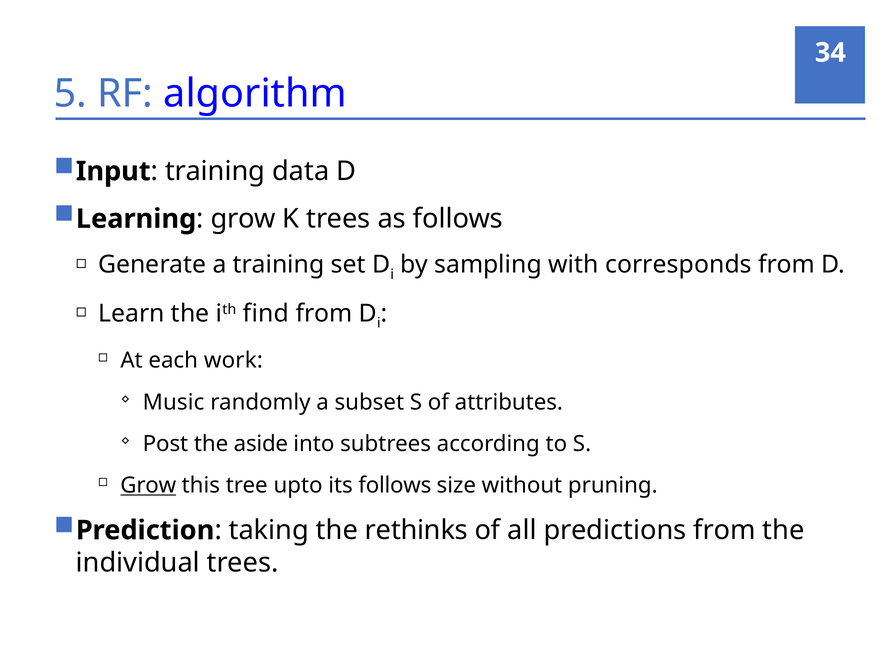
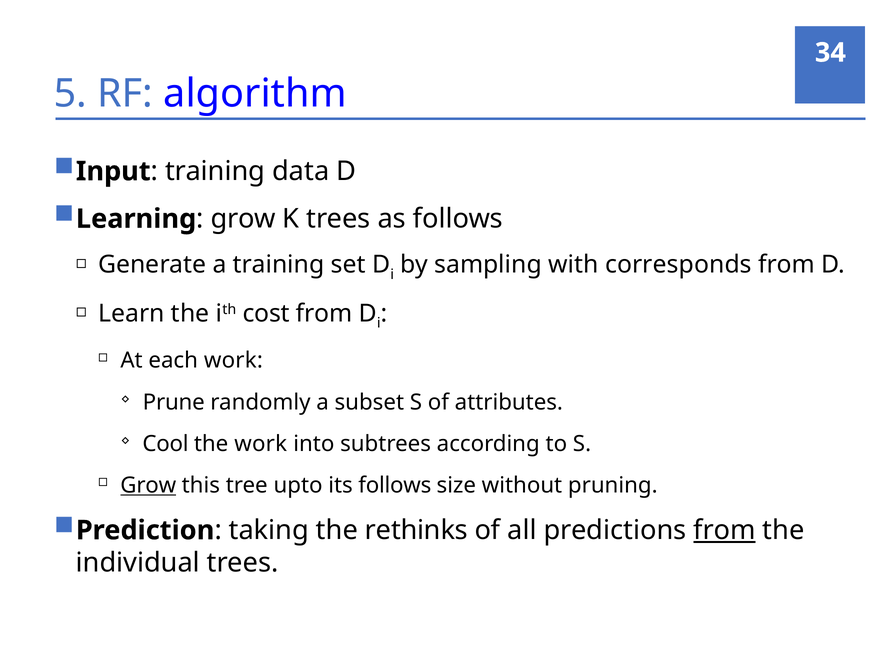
find: find -> cost
Music: Music -> Prune
Post: Post -> Cool
the aside: aside -> work
from at (724, 530) underline: none -> present
